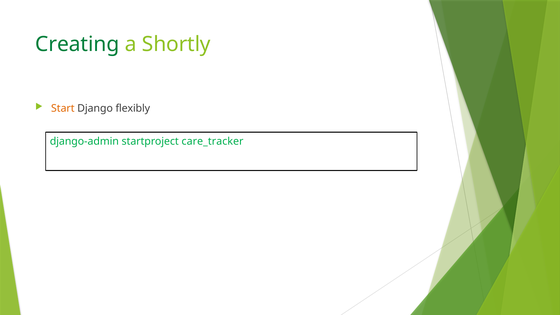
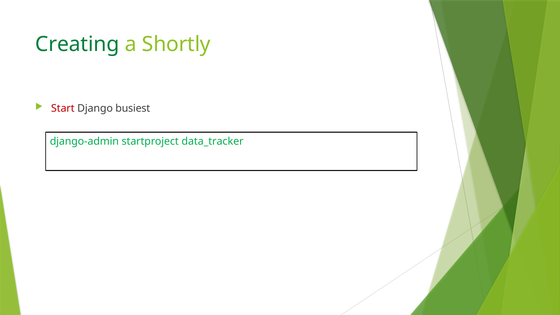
Start colour: orange -> red
flexibly: flexibly -> busiest
care_tracker: care_tracker -> data_tracker
